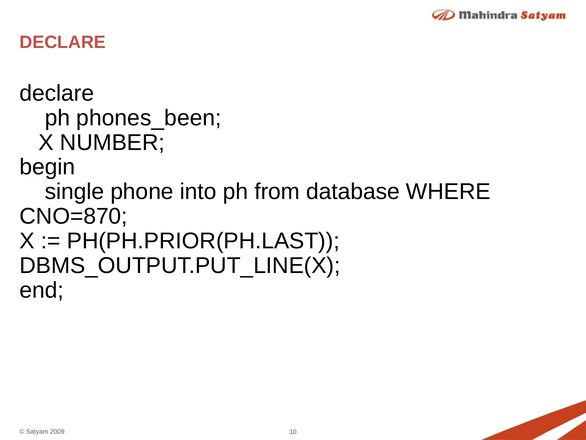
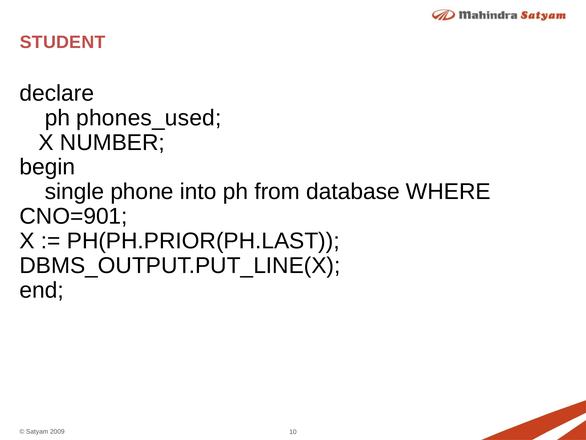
DECLARE at (63, 42): DECLARE -> STUDENT
phones_been: phones_been -> phones_used
CNO=870: CNO=870 -> CNO=901
